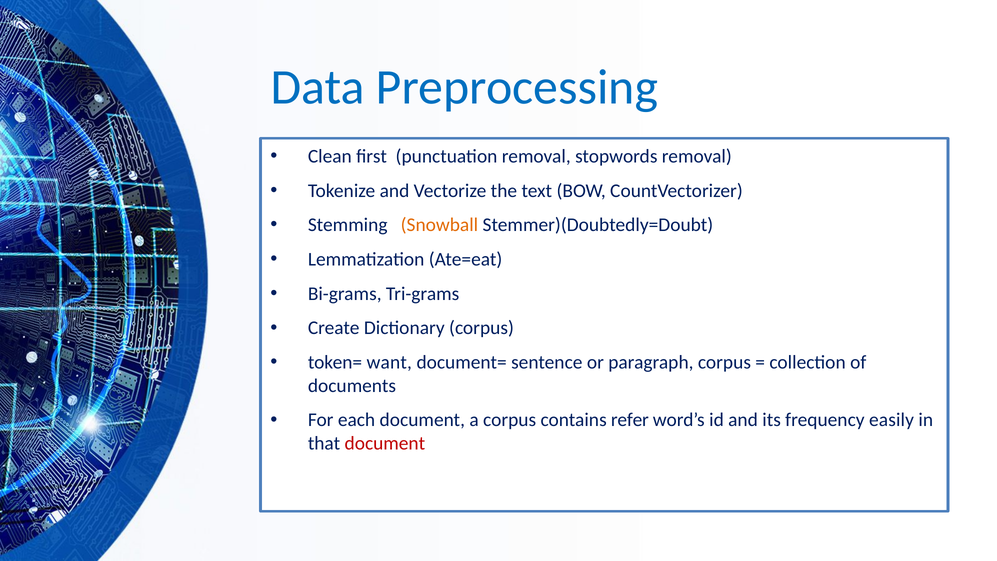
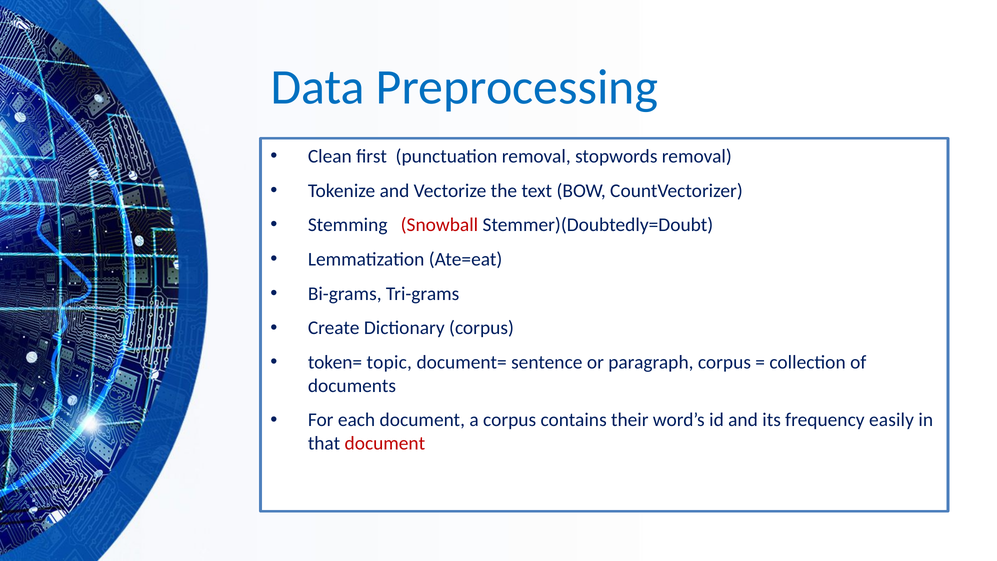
Snowball colour: orange -> red
want: want -> topic
refer: refer -> their
